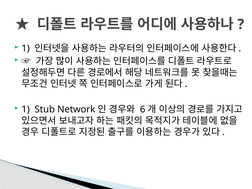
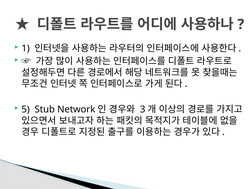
1 at (26, 109): 1 -> 5
6: 6 -> 3
